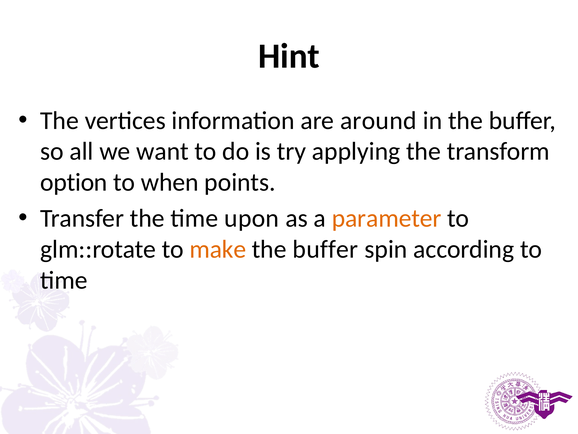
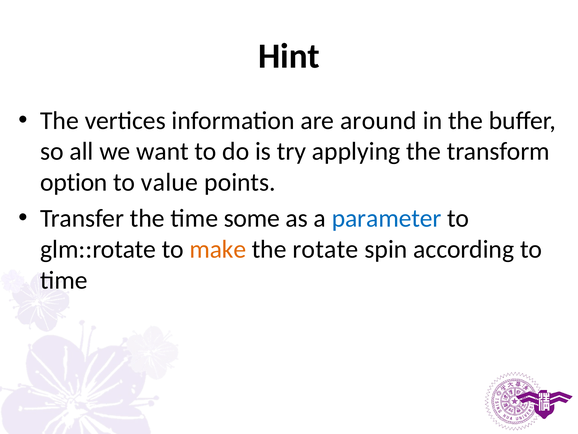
when: when -> value
upon: upon -> some
parameter colour: orange -> blue
buffer at (325, 249): buffer -> rotate
